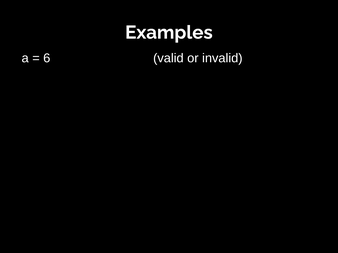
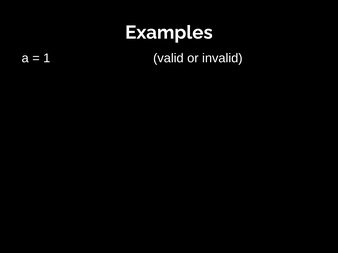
6: 6 -> 1
